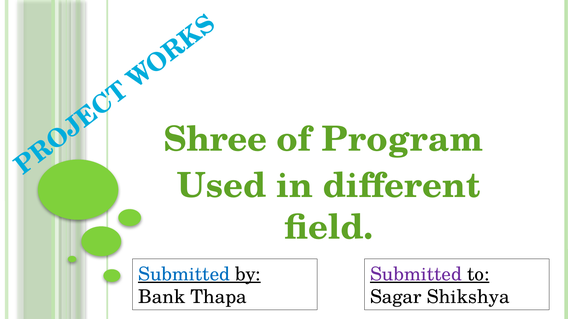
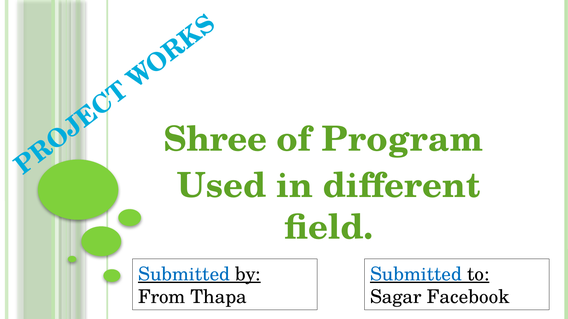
Submitted at (416, 275) colour: purple -> blue
Bank: Bank -> From
Shikshya: Shikshya -> Facebook
